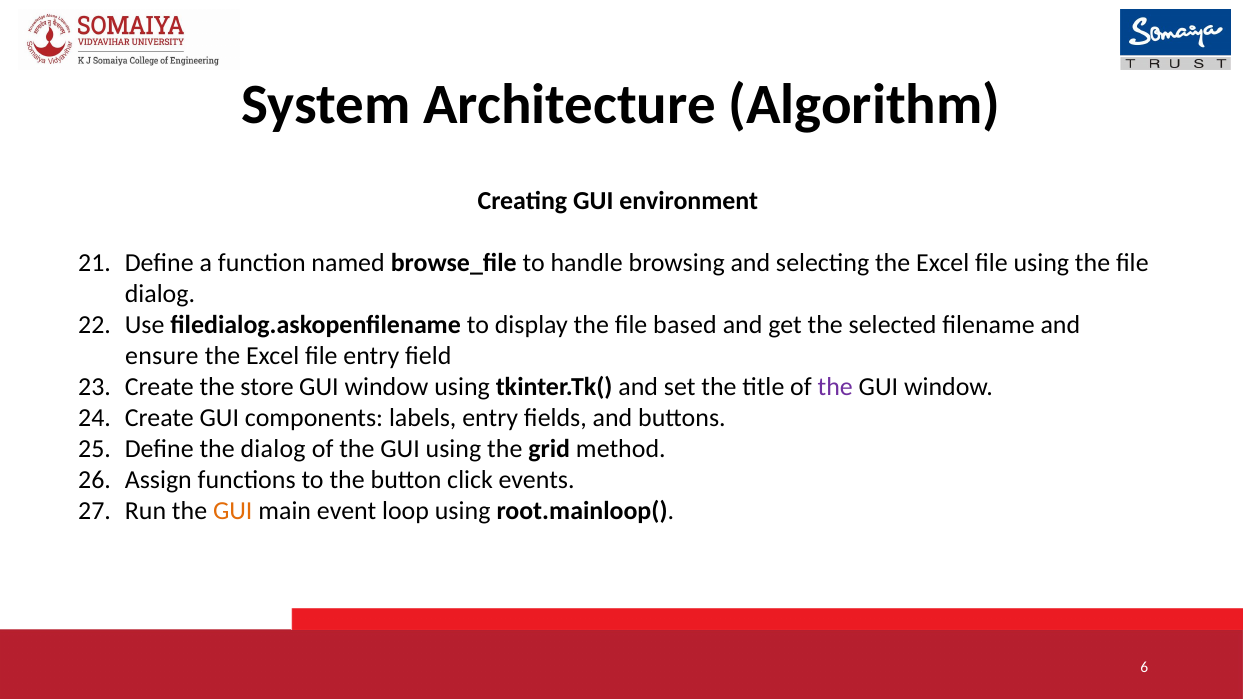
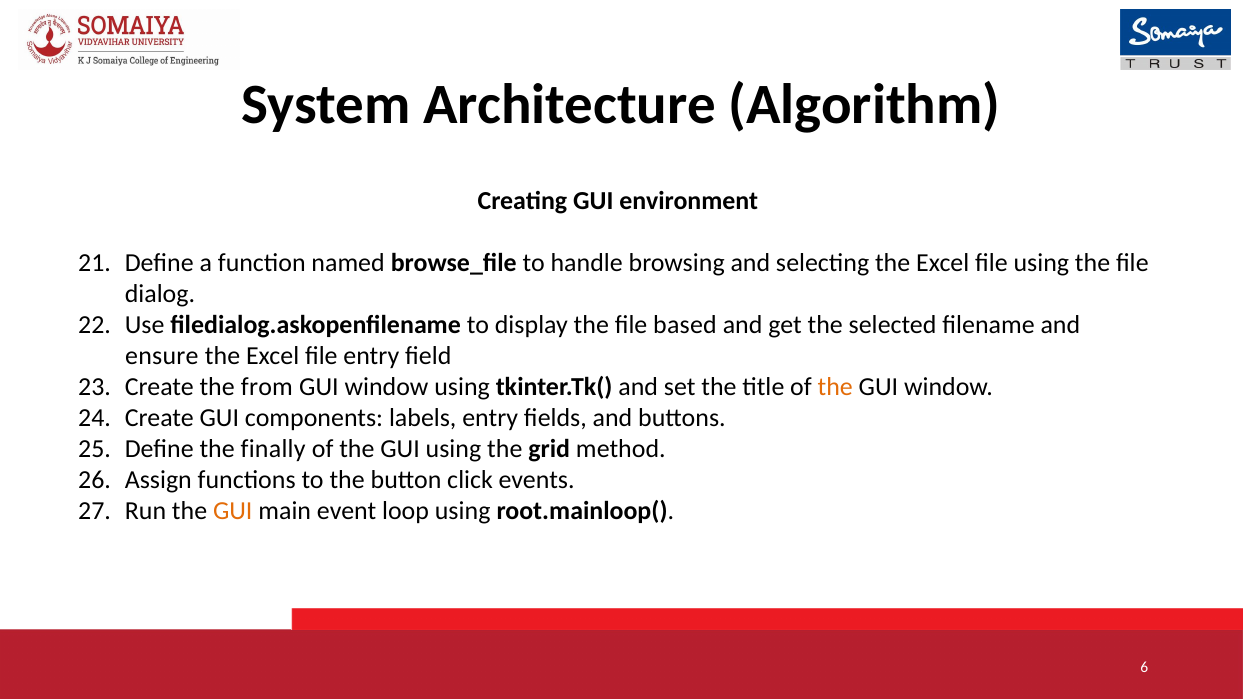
store: store -> from
the at (835, 387) colour: purple -> orange
the dialog: dialog -> finally
